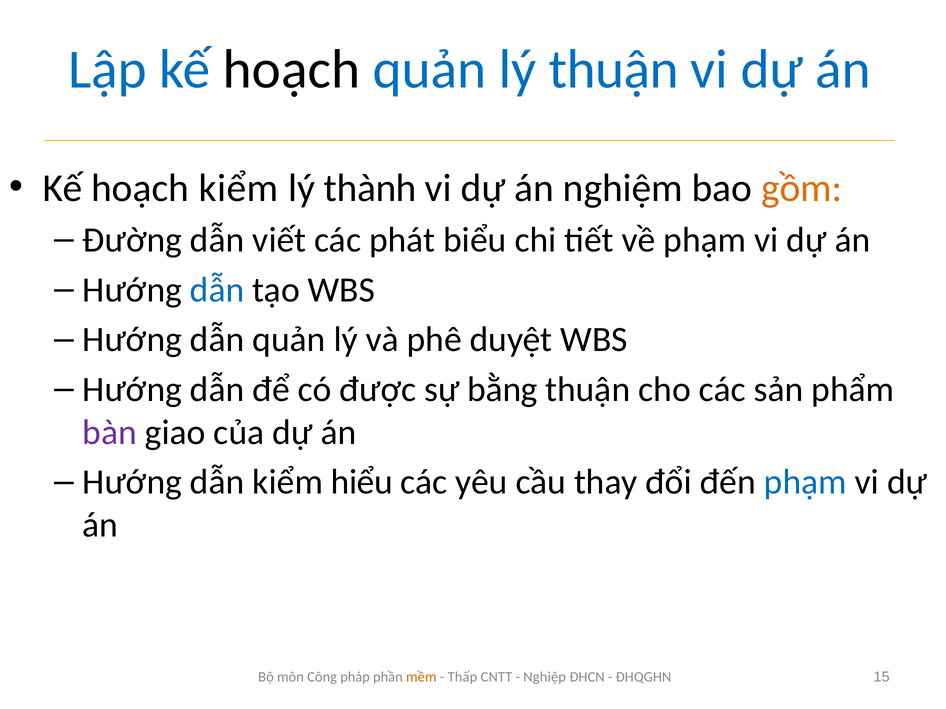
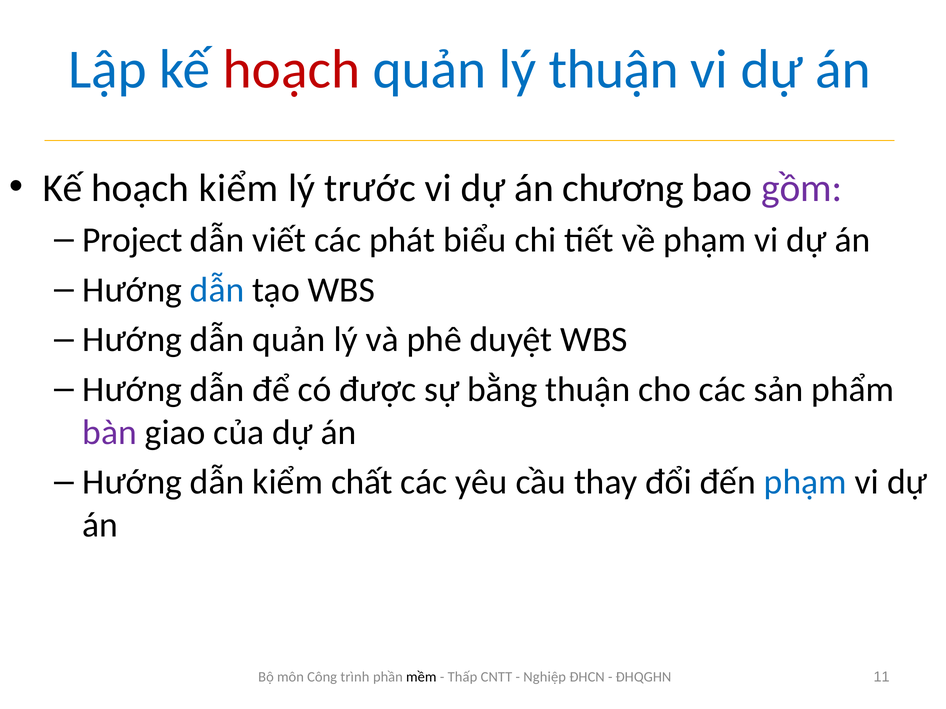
hoạch at (292, 70) colour: black -> red
thành: thành -> trước
nghiệm: nghiệm -> chương
gồm colour: orange -> purple
Đường: Đường -> Project
hiểu: hiểu -> chất
pháp: pháp -> trình
mềm colour: orange -> black
15: 15 -> 11
